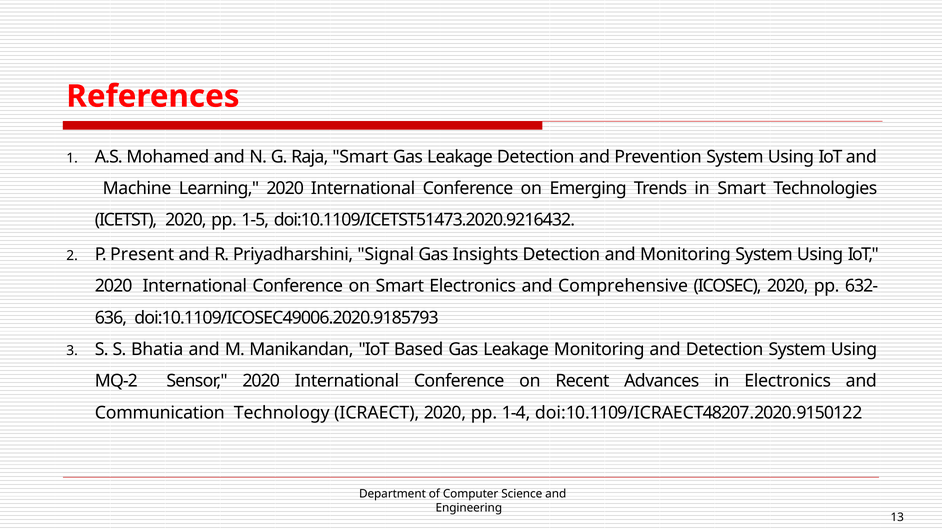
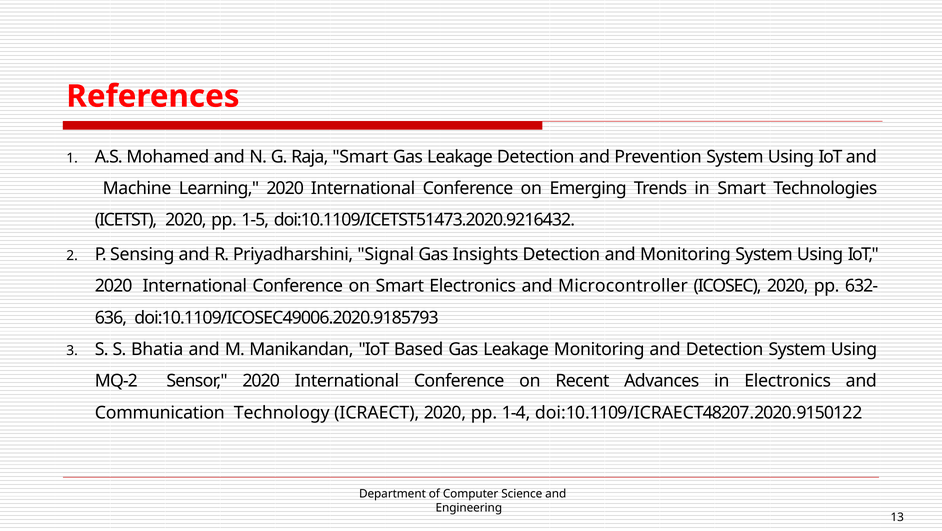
Present: Present -> Sensing
Comprehensive: Comprehensive -> Microcontroller
